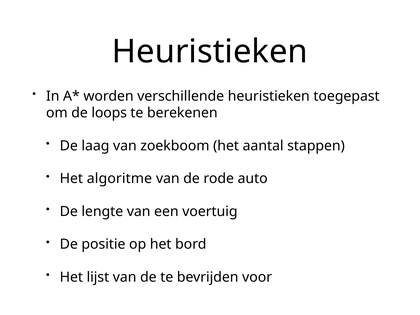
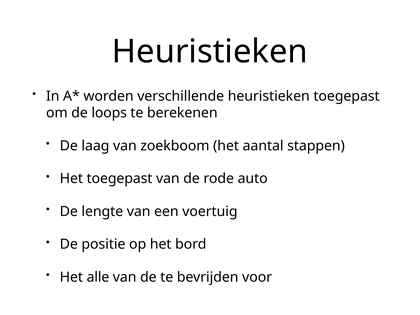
Het algoritme: algoritme -> toegepast
lijst: lijst -> alle
